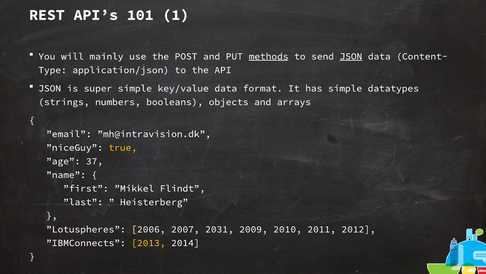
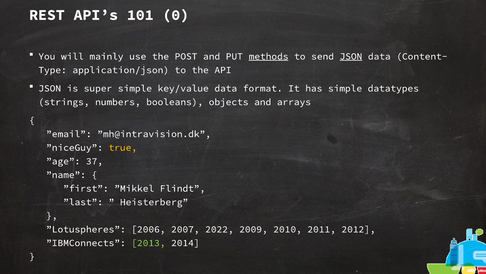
1: 1 -> 0
2031: 2031 -> 2022
2013 colour: yellow -> light green
